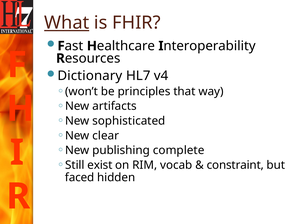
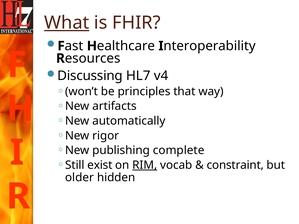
Dictionary: Dictionary -> Discussing
sophisticated: sophisticated -> automatically
clear: clear -> rigor
RIM underline: none -> present
faced: faced -> older
